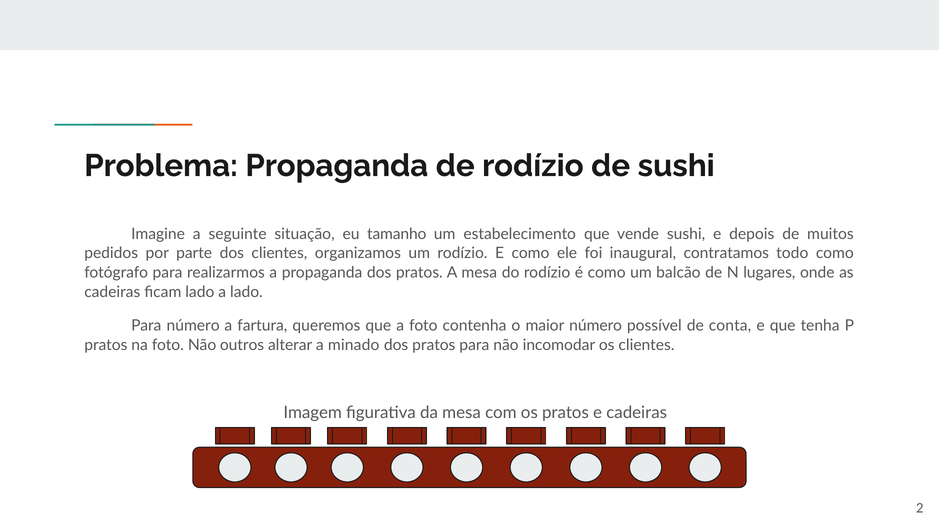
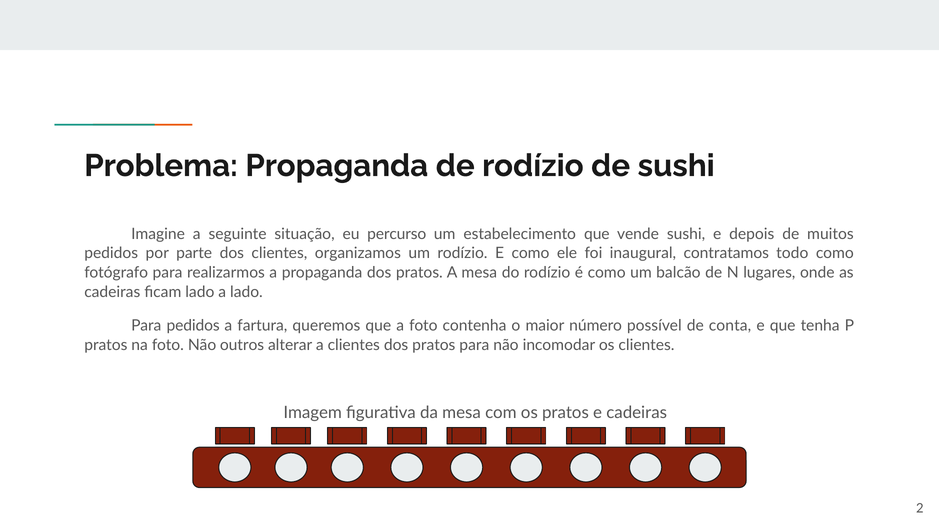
tamanho: tamanho -> percurso
Para número: número -> pedidos
a minado: minado -> clientes
